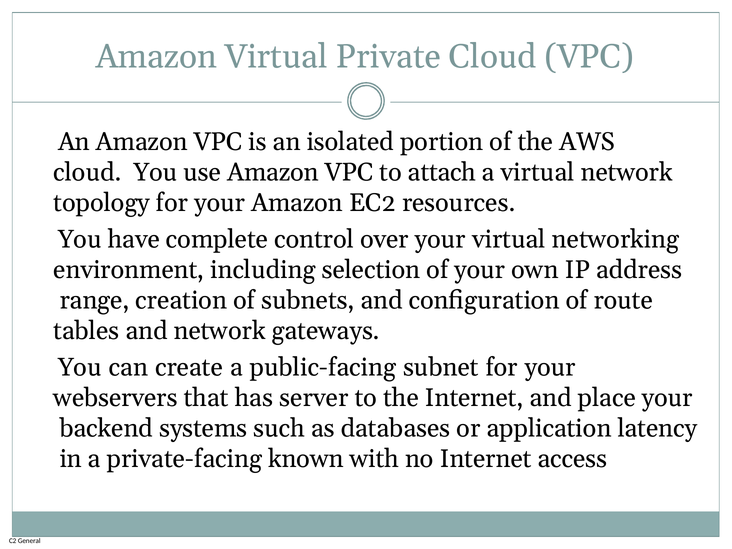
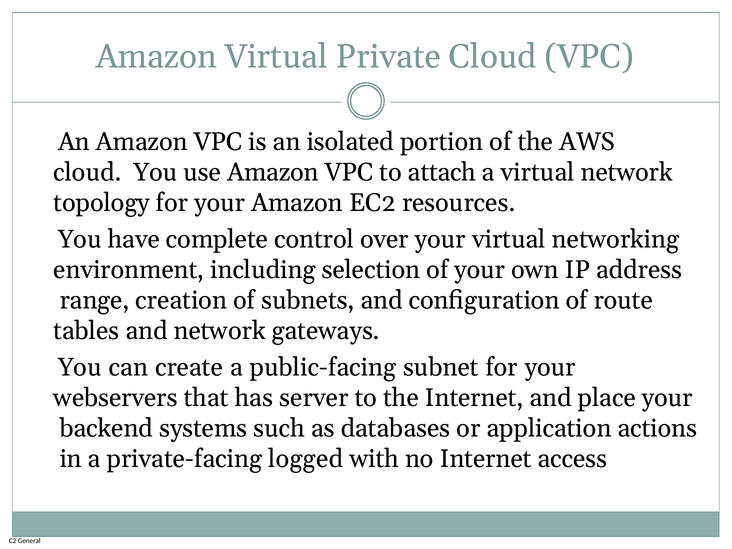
latency: latency -> actions
known: known -> logged
